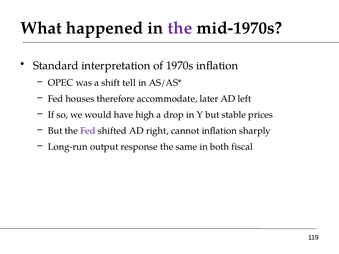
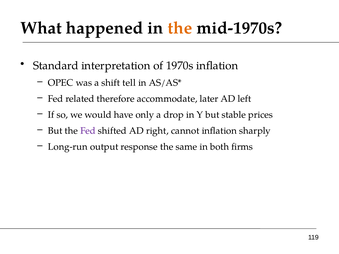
the at (180, 28) colour: purple -> orange
houses: houses -> related
high: high -> only
fiscal: fiscal -> firms
